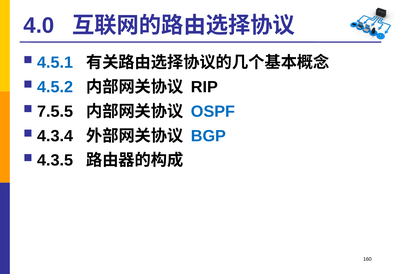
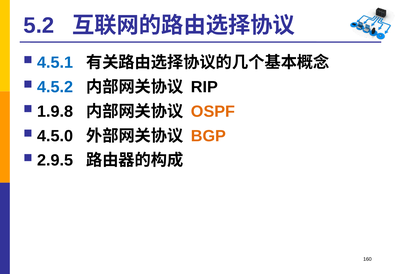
4.0: 4.0 -> 5.2
7.5.5: 7.5.5 -> 1.9.8
OSPF colour: blue -> orange
4.3.4: 4.3.4 -> 4.5.0
BGP colour: blue -> orange
4.3.5: 4.3.5 -> 2.9.5
